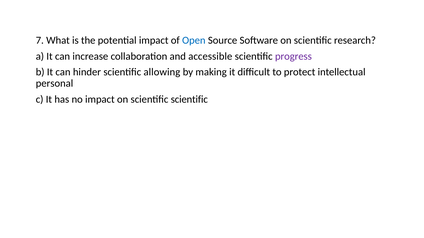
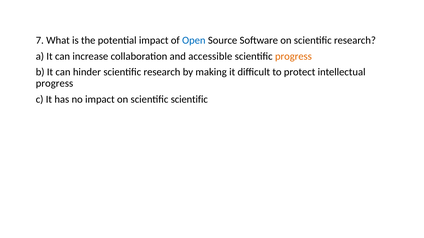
progress at (293, 56) colour: purple -> orange
hinder scientific allowing: allowing -> research
personal at (55, 84): personal -> progress
